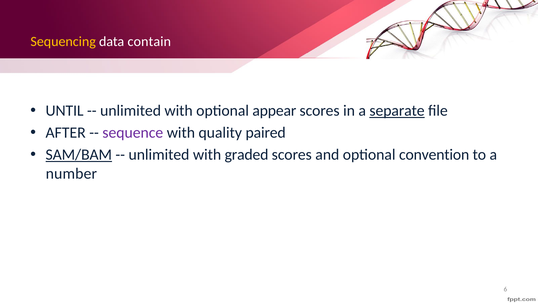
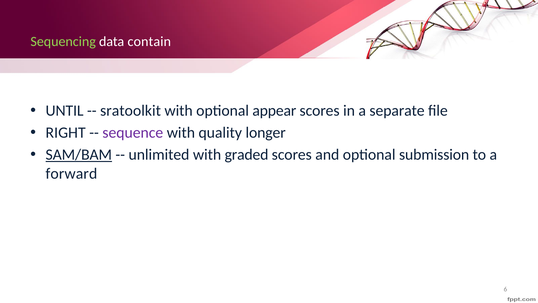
Sequencing colour: yellow -> light green
unlimited at (131, 111): unlimited -> sratoolkit
separate underline: present -> none
AFTER: AFTER -> RIGHT
paired: paired -> longer
convention: convention -> submission
number: number -> forward
